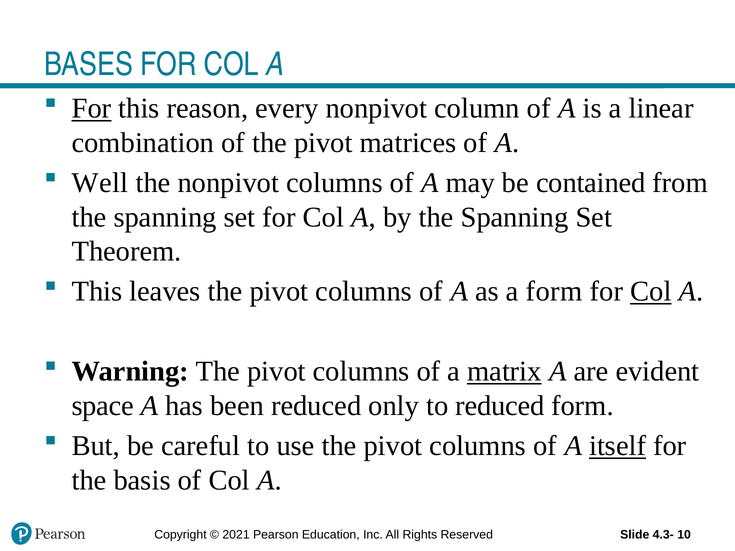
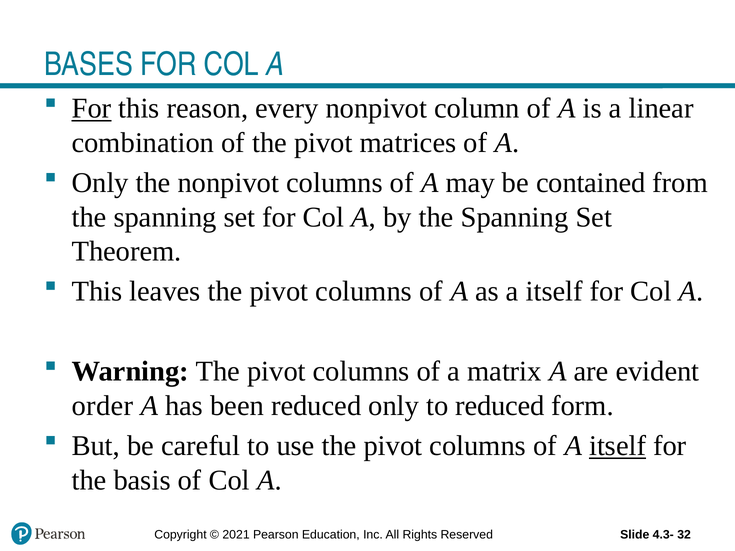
Well at (100, 183): Well -> Only
as a form: form -> itself
Col at (651, 292) underline: present -> none
matrix underline: present -> none
space: space -> order
10: 10 -> 32
